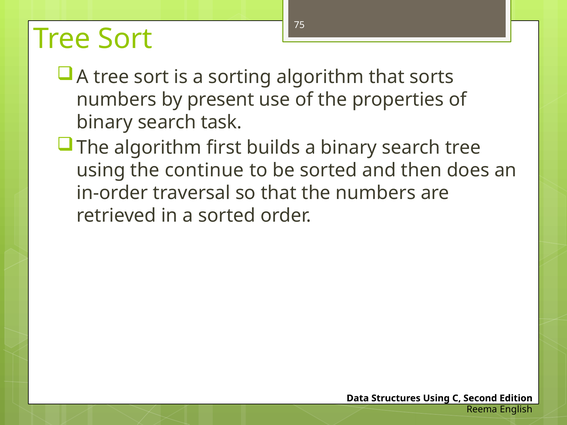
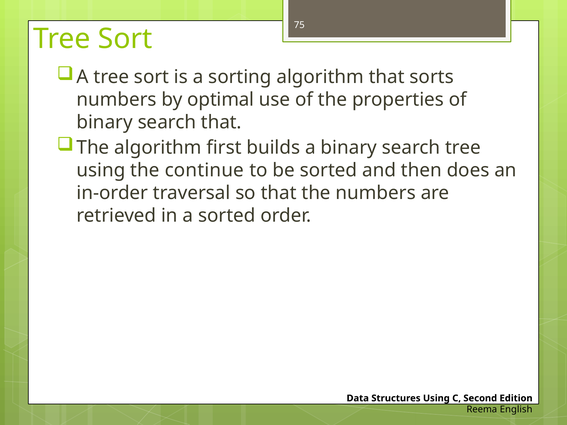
present: present -> optimal
search task: task -> that
